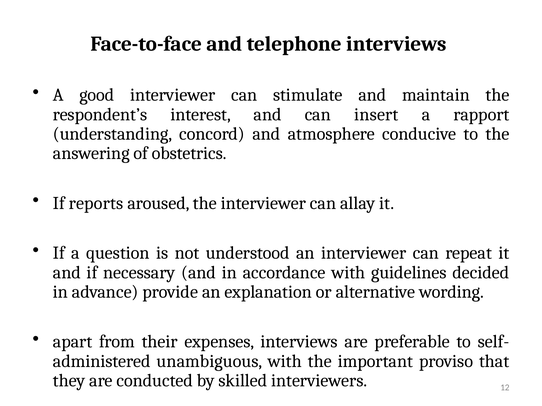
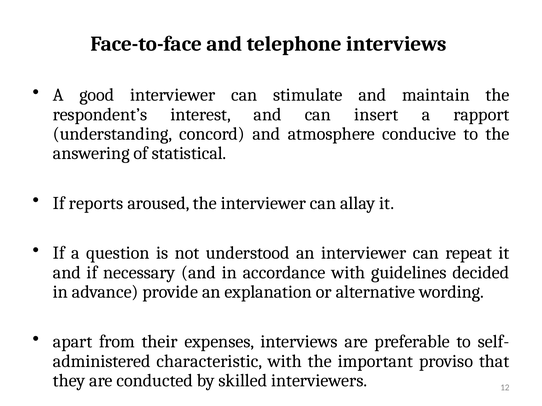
obstetrics: obstetrics -> statistical
unambiguous: unambiguous -> characteristic
